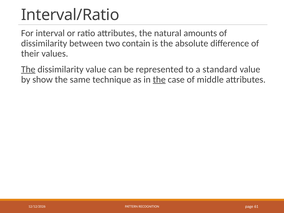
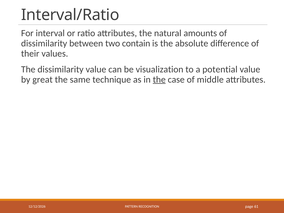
The at (28, 69) underline: present -> none
represented: represented -> visualization
standard: standard -> potential
show: show -> great
